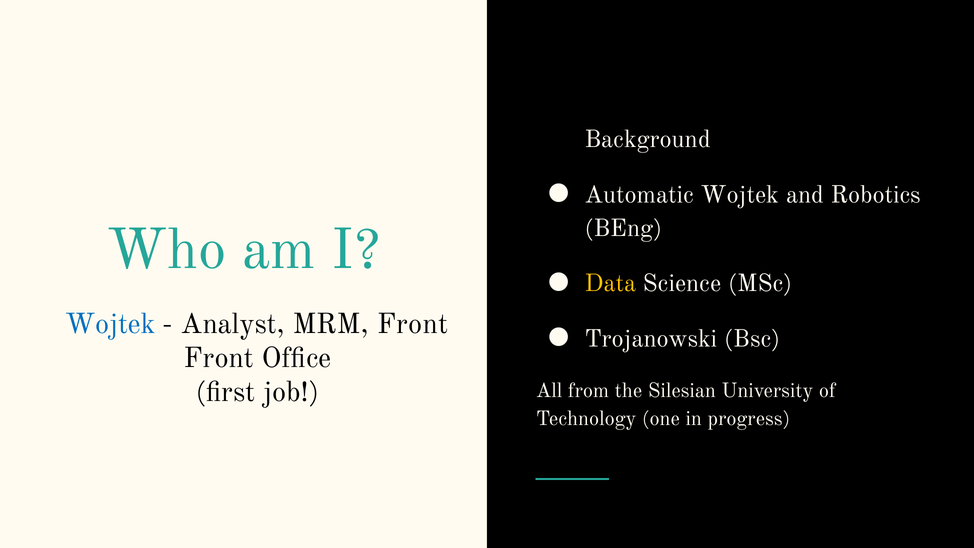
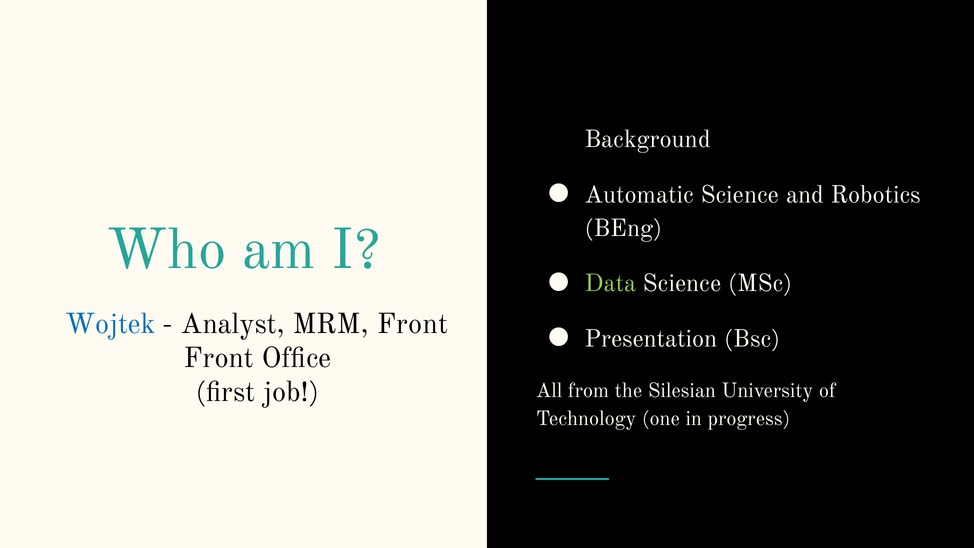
Automatic Wojtek: Wojtek -> Science
Data colour: yellow -> light green
Trojanowski: Trojanowski -> Presentation
